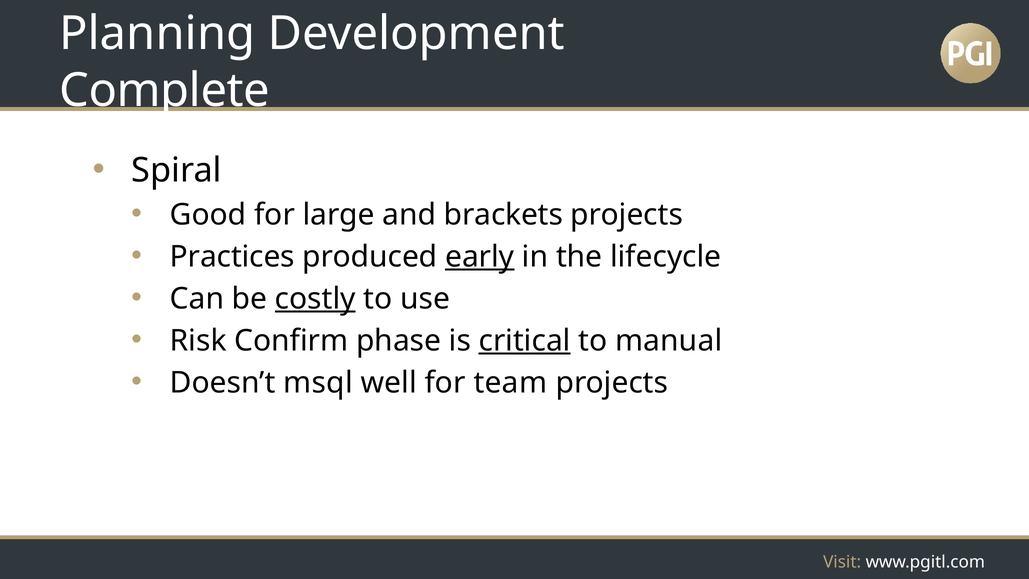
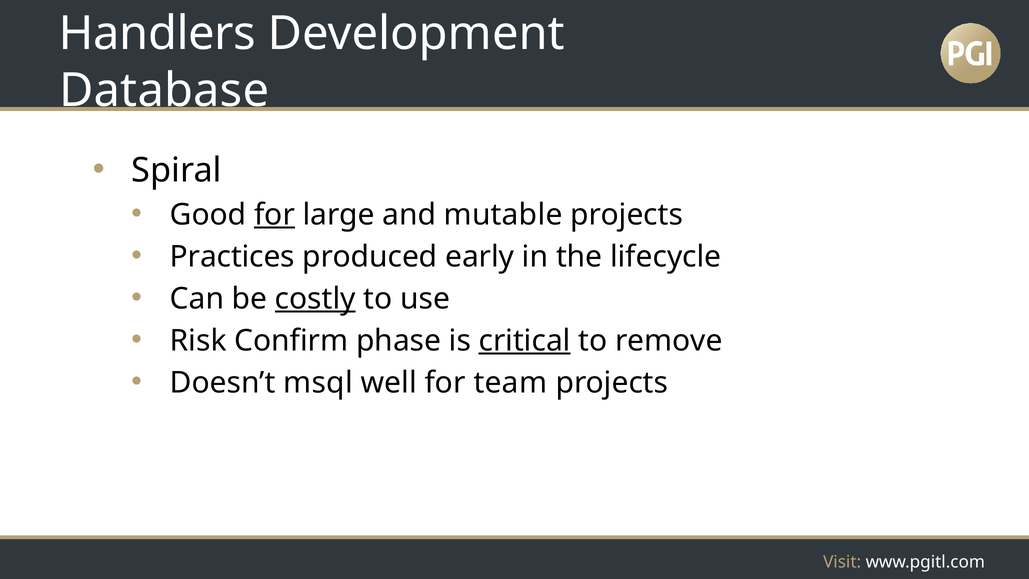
Planning: Planning -> Handlers
Complete: Complete -> Database
for at (275, 215) underline: none -> present
brackets: brackets -> mutable
early underline: present -> none
manual: manual -> remove
